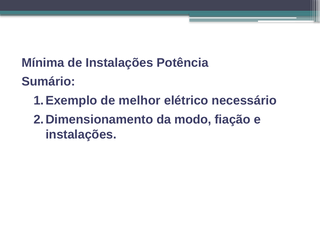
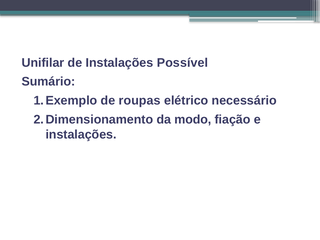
Mínima: Mínima -> Unifilar
Potência: Potência -> Possível
melhor: melhor -> roupas
